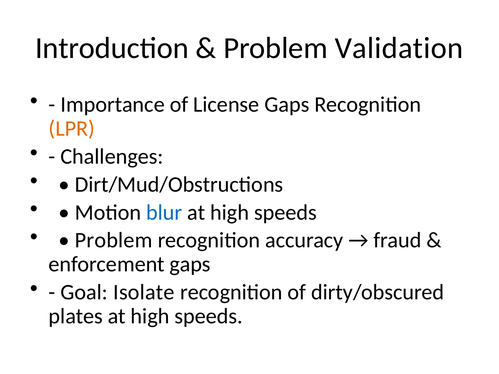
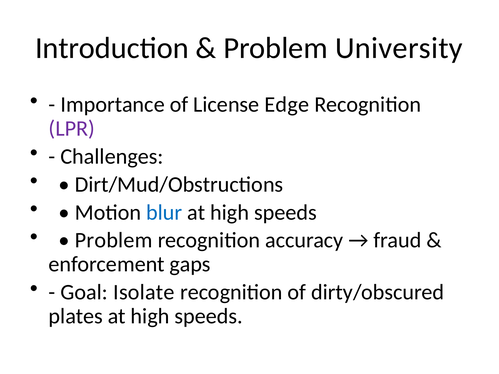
Validation: Validation -> University
License Gaps: Gaps -> Edge
LPR colour: orange -> purple
